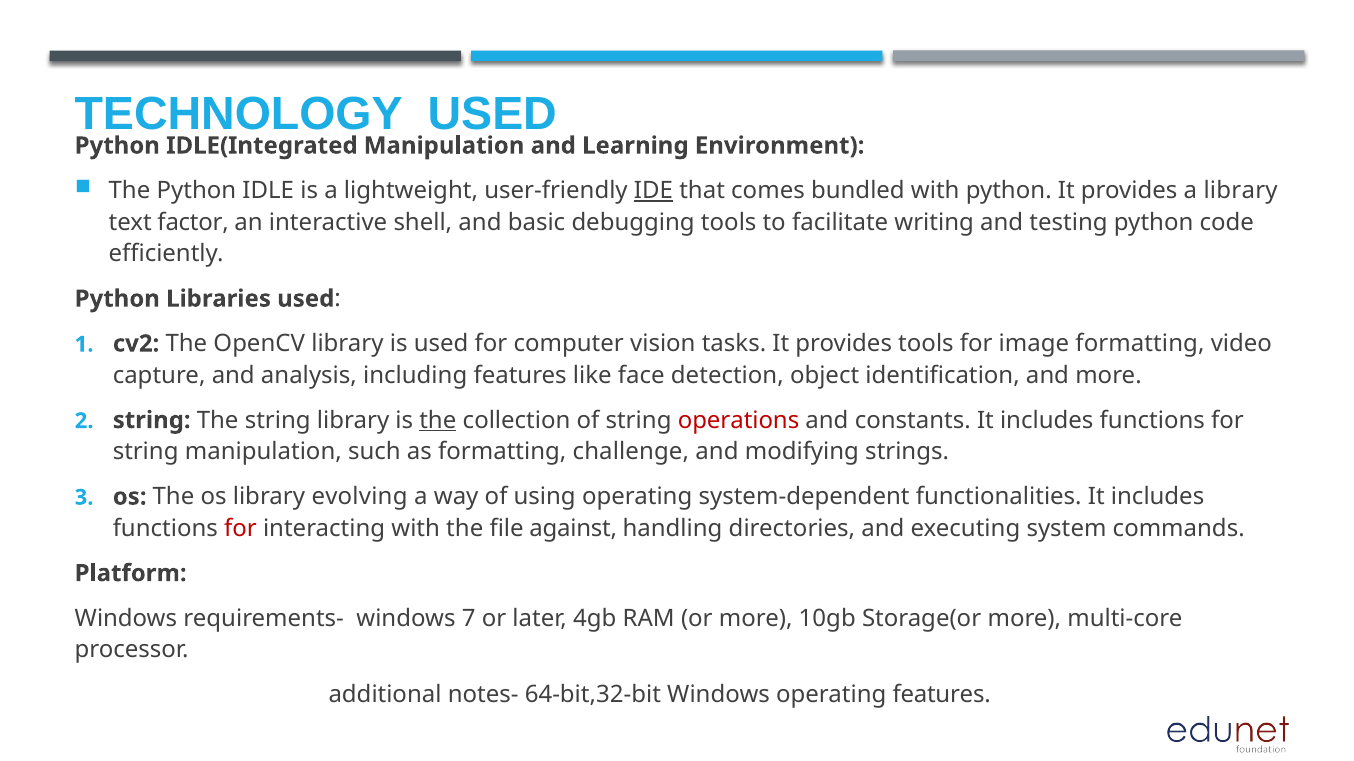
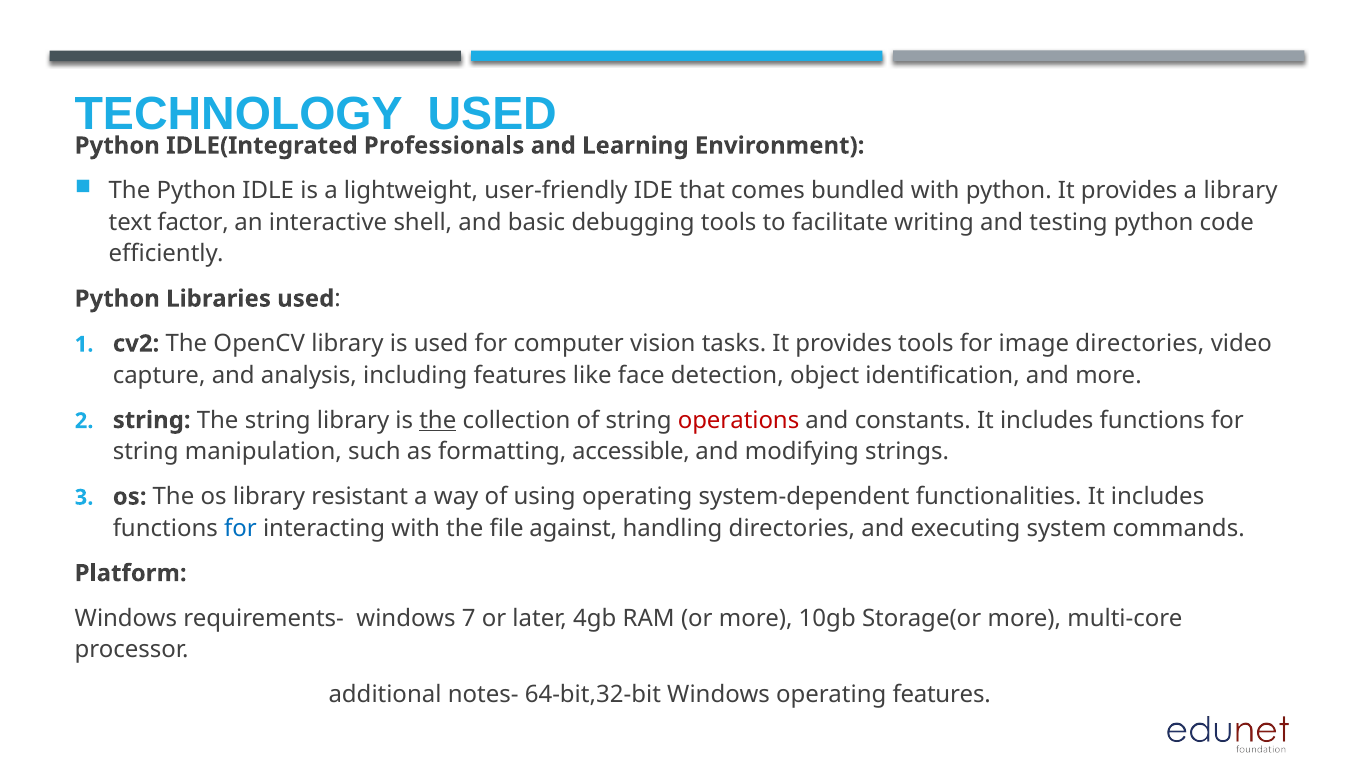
IDLE(Integrated Manipulation: Manipulation -> Professionals
IDE underline: present -> none
image formatting: formatting -> directories
challenge: challenge -> accessible
evolving: evolving -> resistant
for at (240, 529) colour: red -> blue
